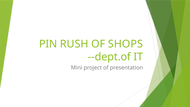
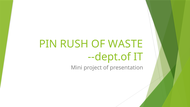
SHOPS: SHOPS -> WASTE
